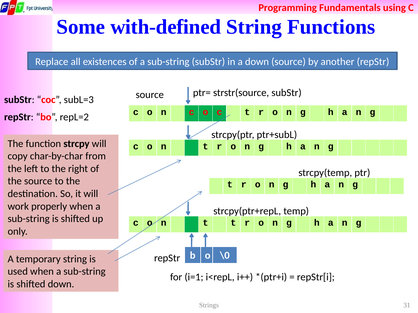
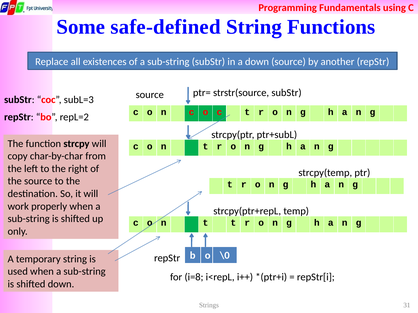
with-defined: with-defined -> safe-defined
i=1: i=1 -> i=8
